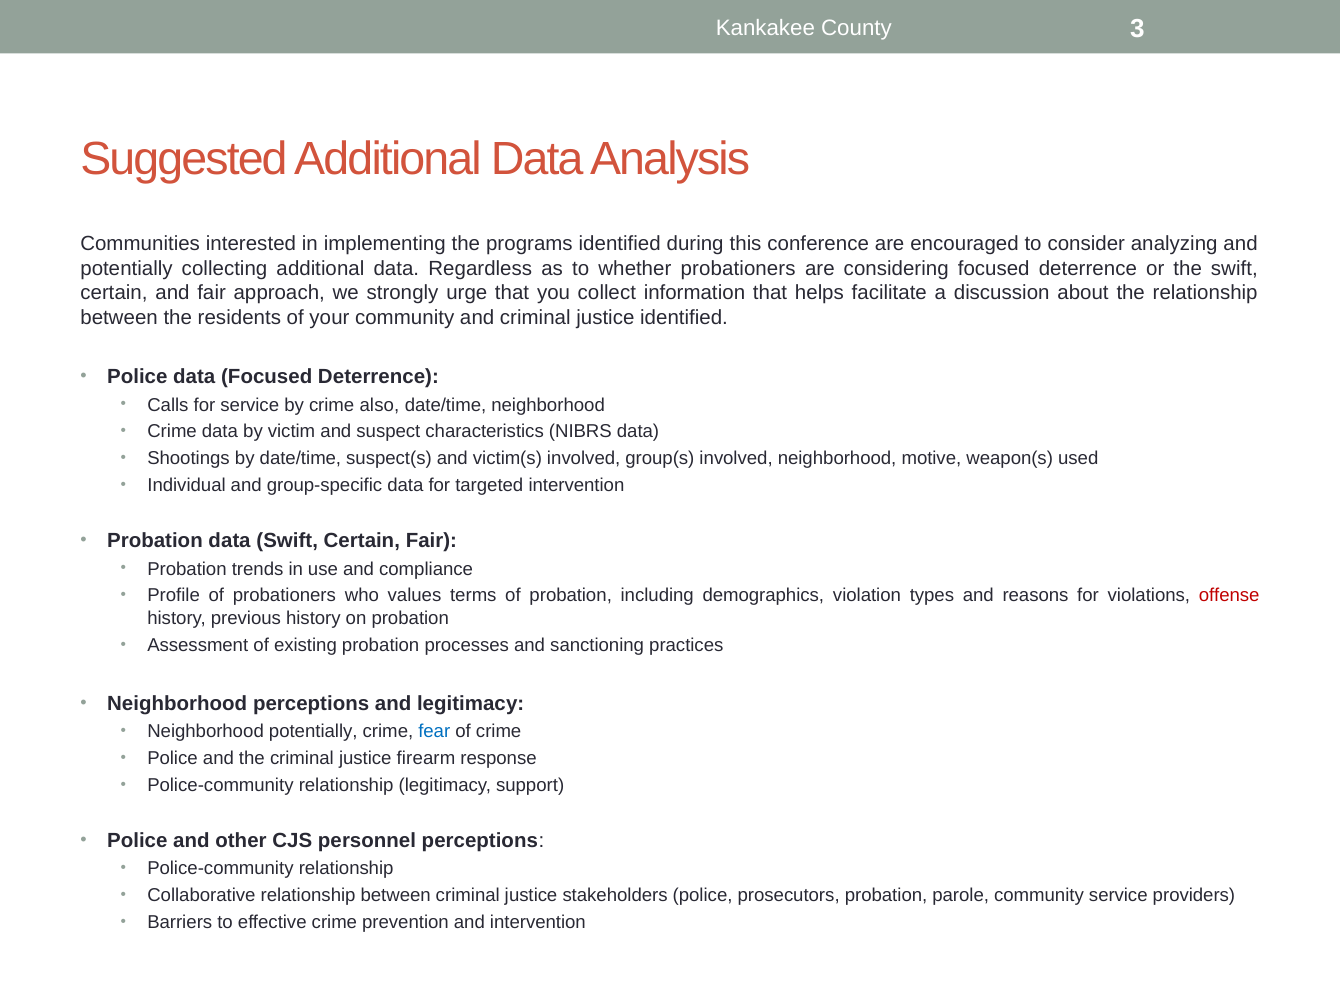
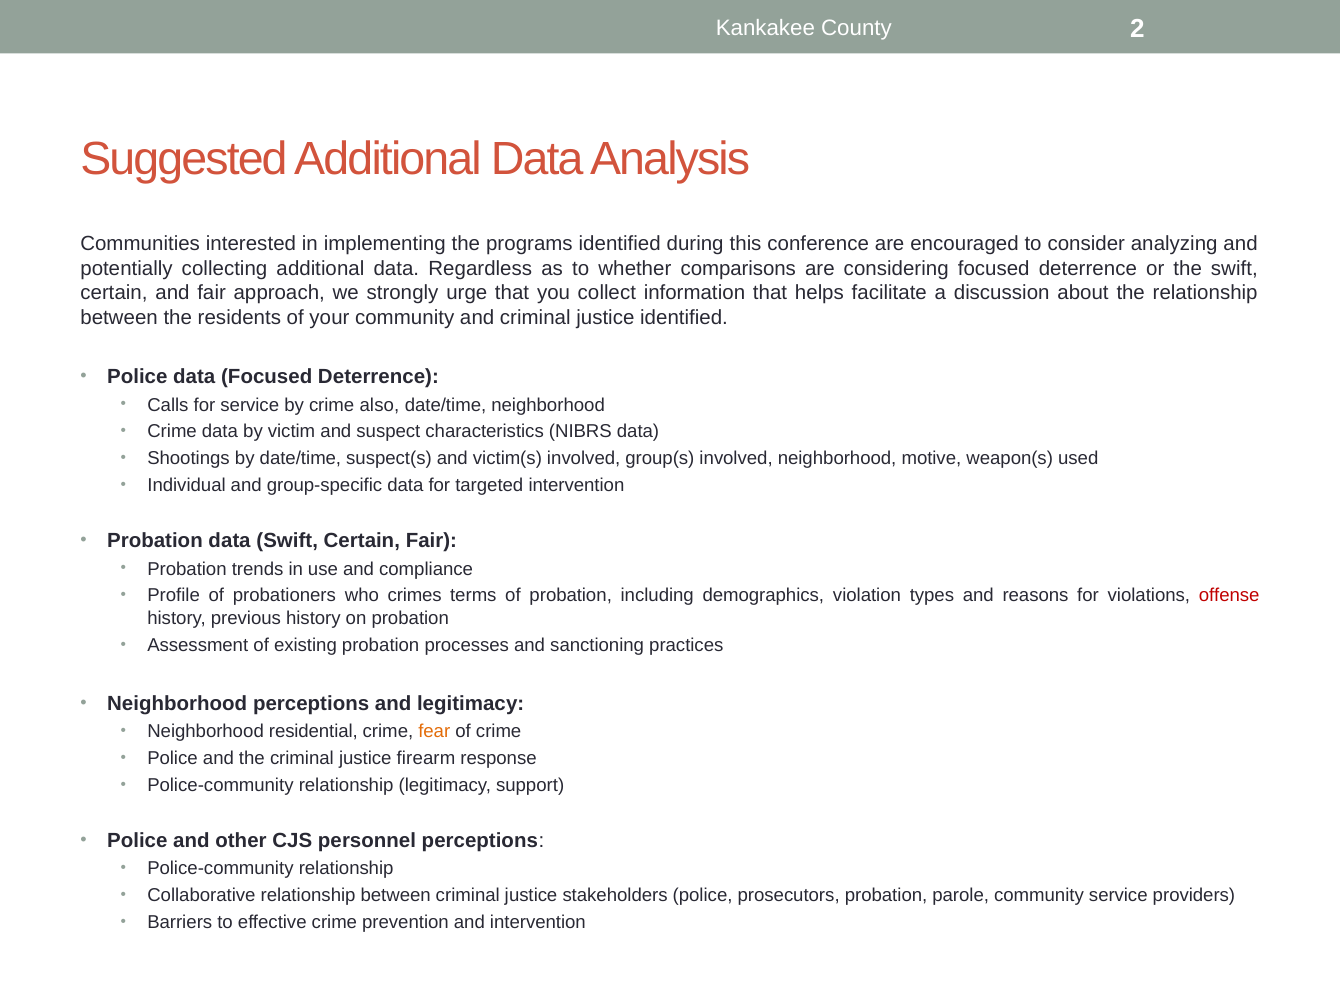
3: 3 -> 2
whether probationers: probationers -> comparisons
values: values -> crimes
Neighborhood potentially: potentially -> residential
fear colour: blue -> orange
